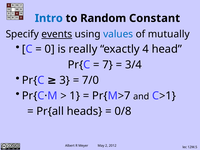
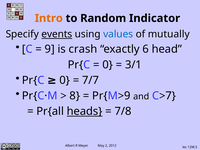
Intro colour: blue -> orange
Constant: Constant -> Indicator
0 at (50, 49): 0 -> 9
really: really -> crash
4: 4 -> 6
7 at (108, 65): 7 -> 0
3/4: 3/4 -> 3/1
3 at (65, 80): 3 -> 0
7/0: 7/0 -> 7/7
1 at (75, 96): 1 -> 8
7 at (127, 96): 7 -> 9
1 at (171, 96): 1 -> 7
heads underline: none -> present
0/8: 0/8 -> 7/8
